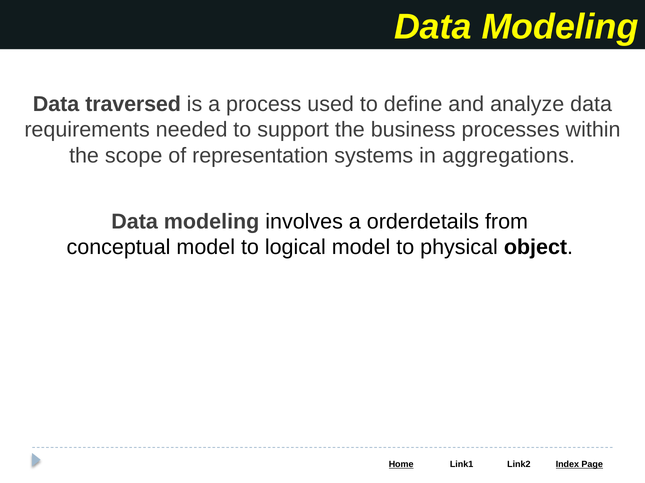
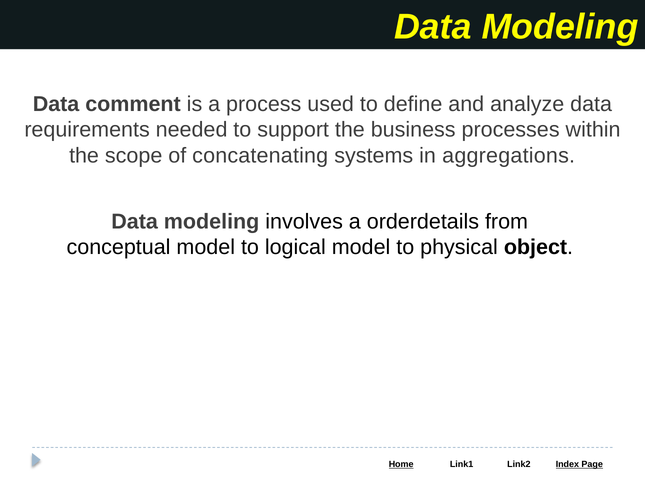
traversed: traversed -> comment
representation: representation -> concatenating
